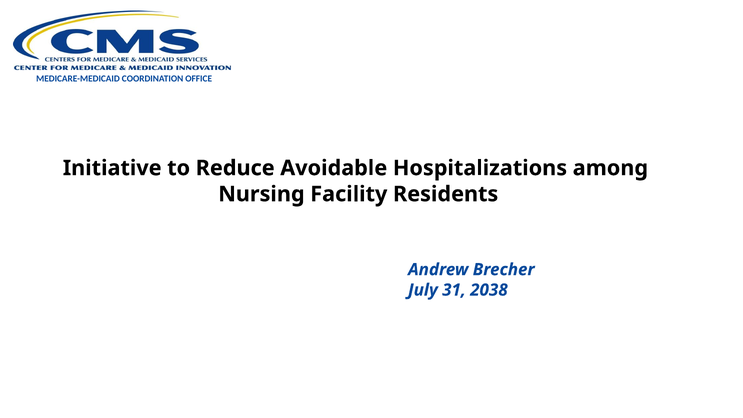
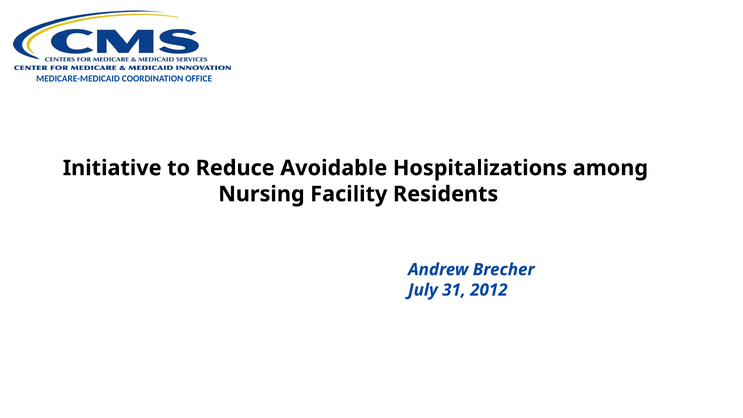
2038: 2038 -> 2012
